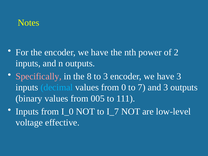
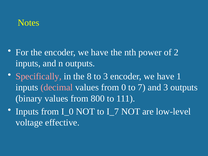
have 3: 3 -> 1
decimal colour: light blue -> pink
005: 005 -> 800
